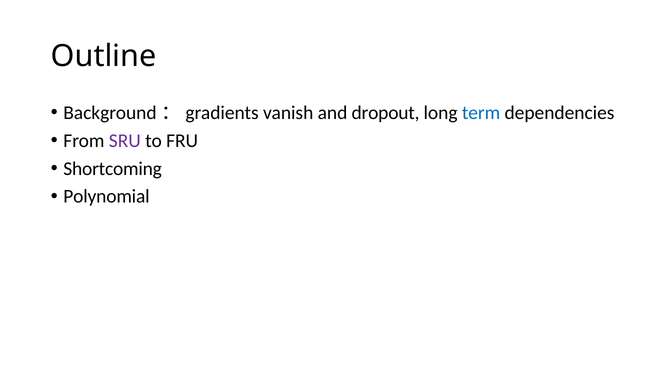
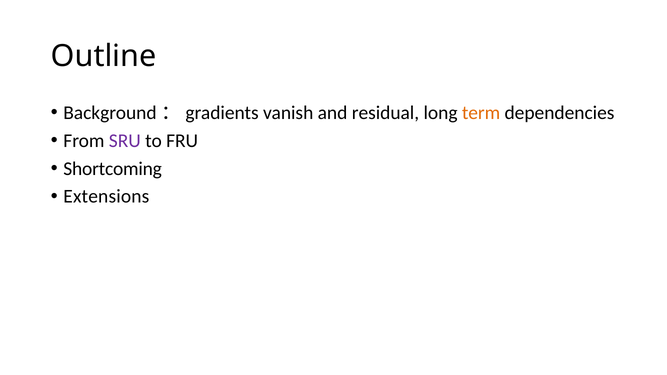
dropout: dropout -> residual
term colour: blue -> orange
Polynomial: Polynomial -> Extensions
